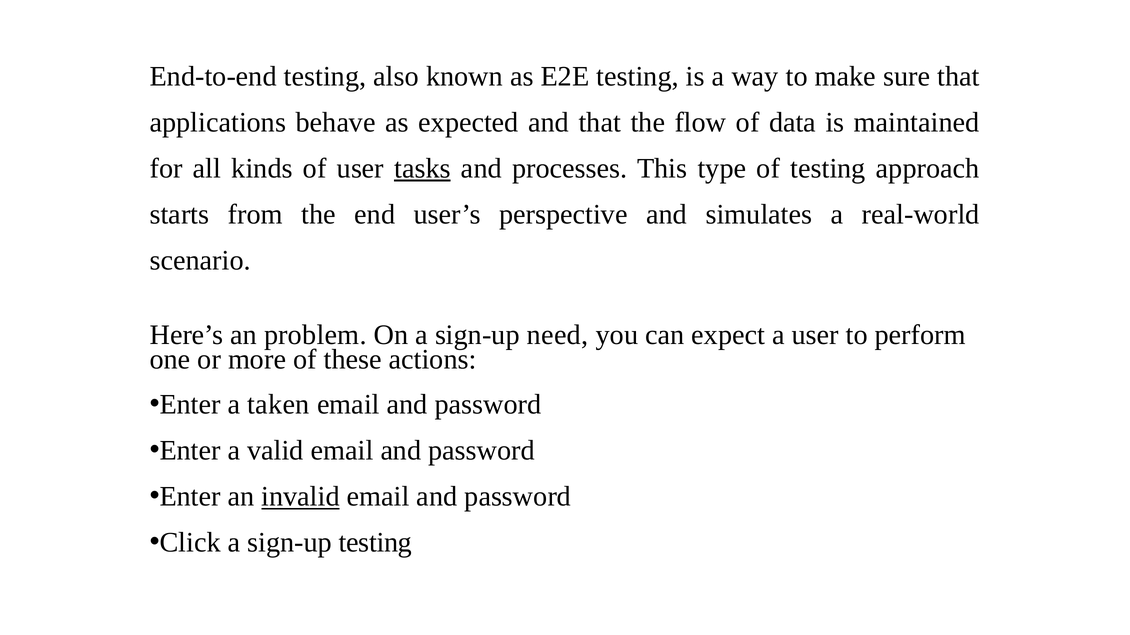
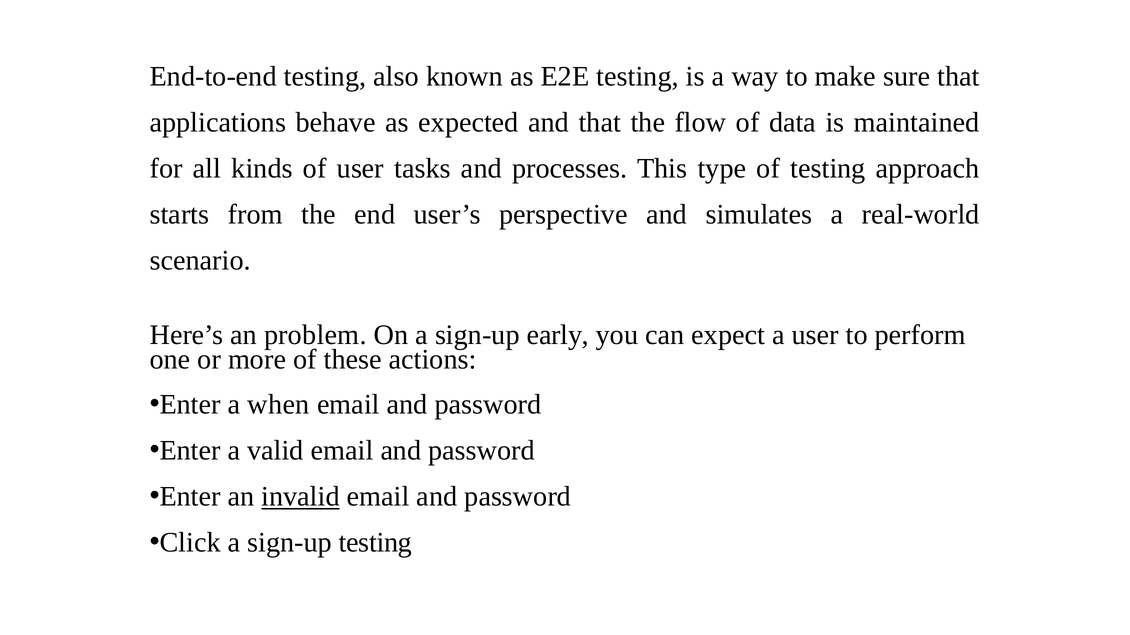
tasks underline: present -> none
need: need -> early
taken: taken -> when
